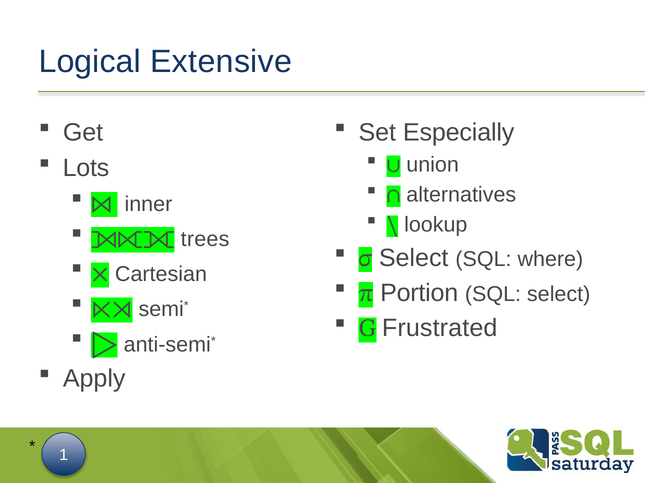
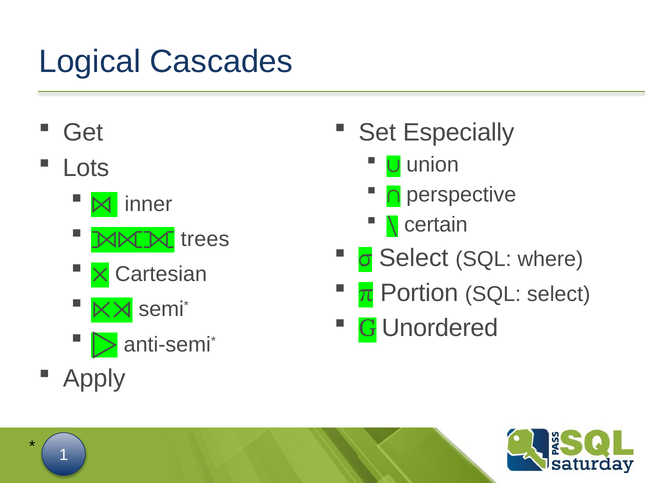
Extensive: Extensive -> Cascades
alternatives: alternatives -> perspective
lookup: lookup -> certain
Frustrated: Frustrated -> Unordered
